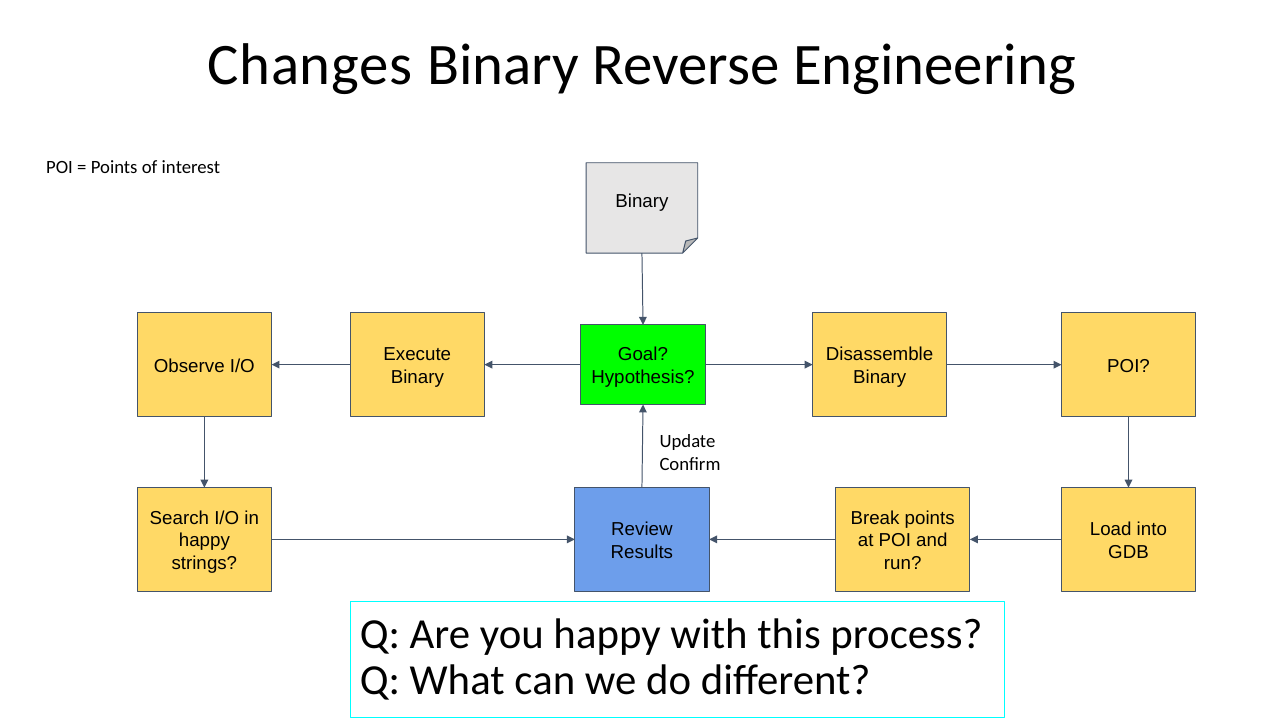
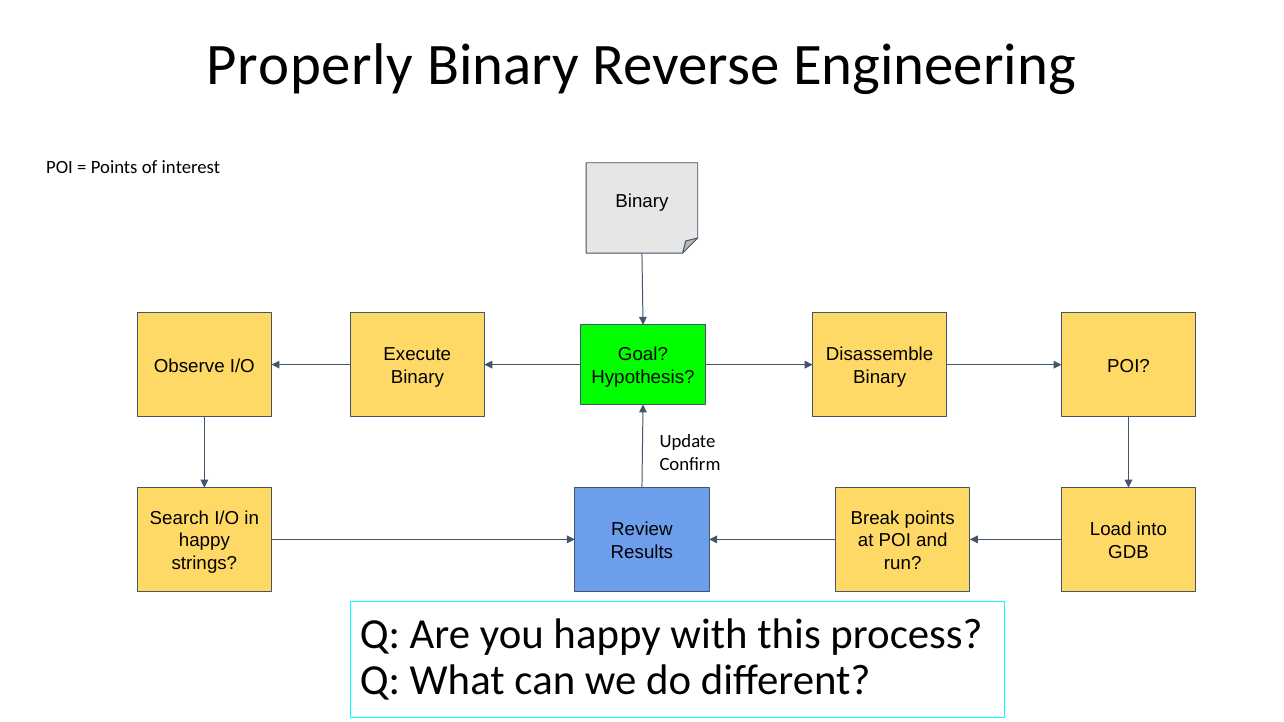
Changes: Changes -> Properly
